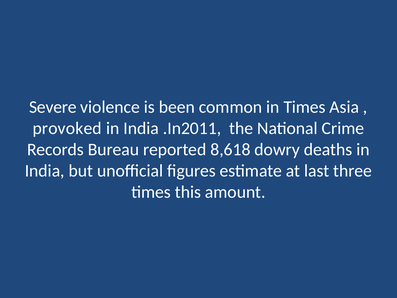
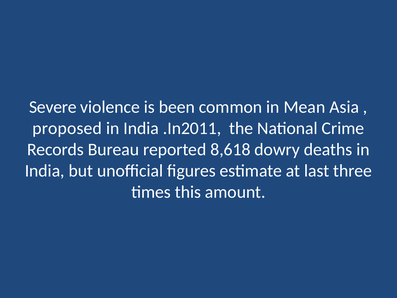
in Times: Times -> Mean
provoked: provoked -> proposed
